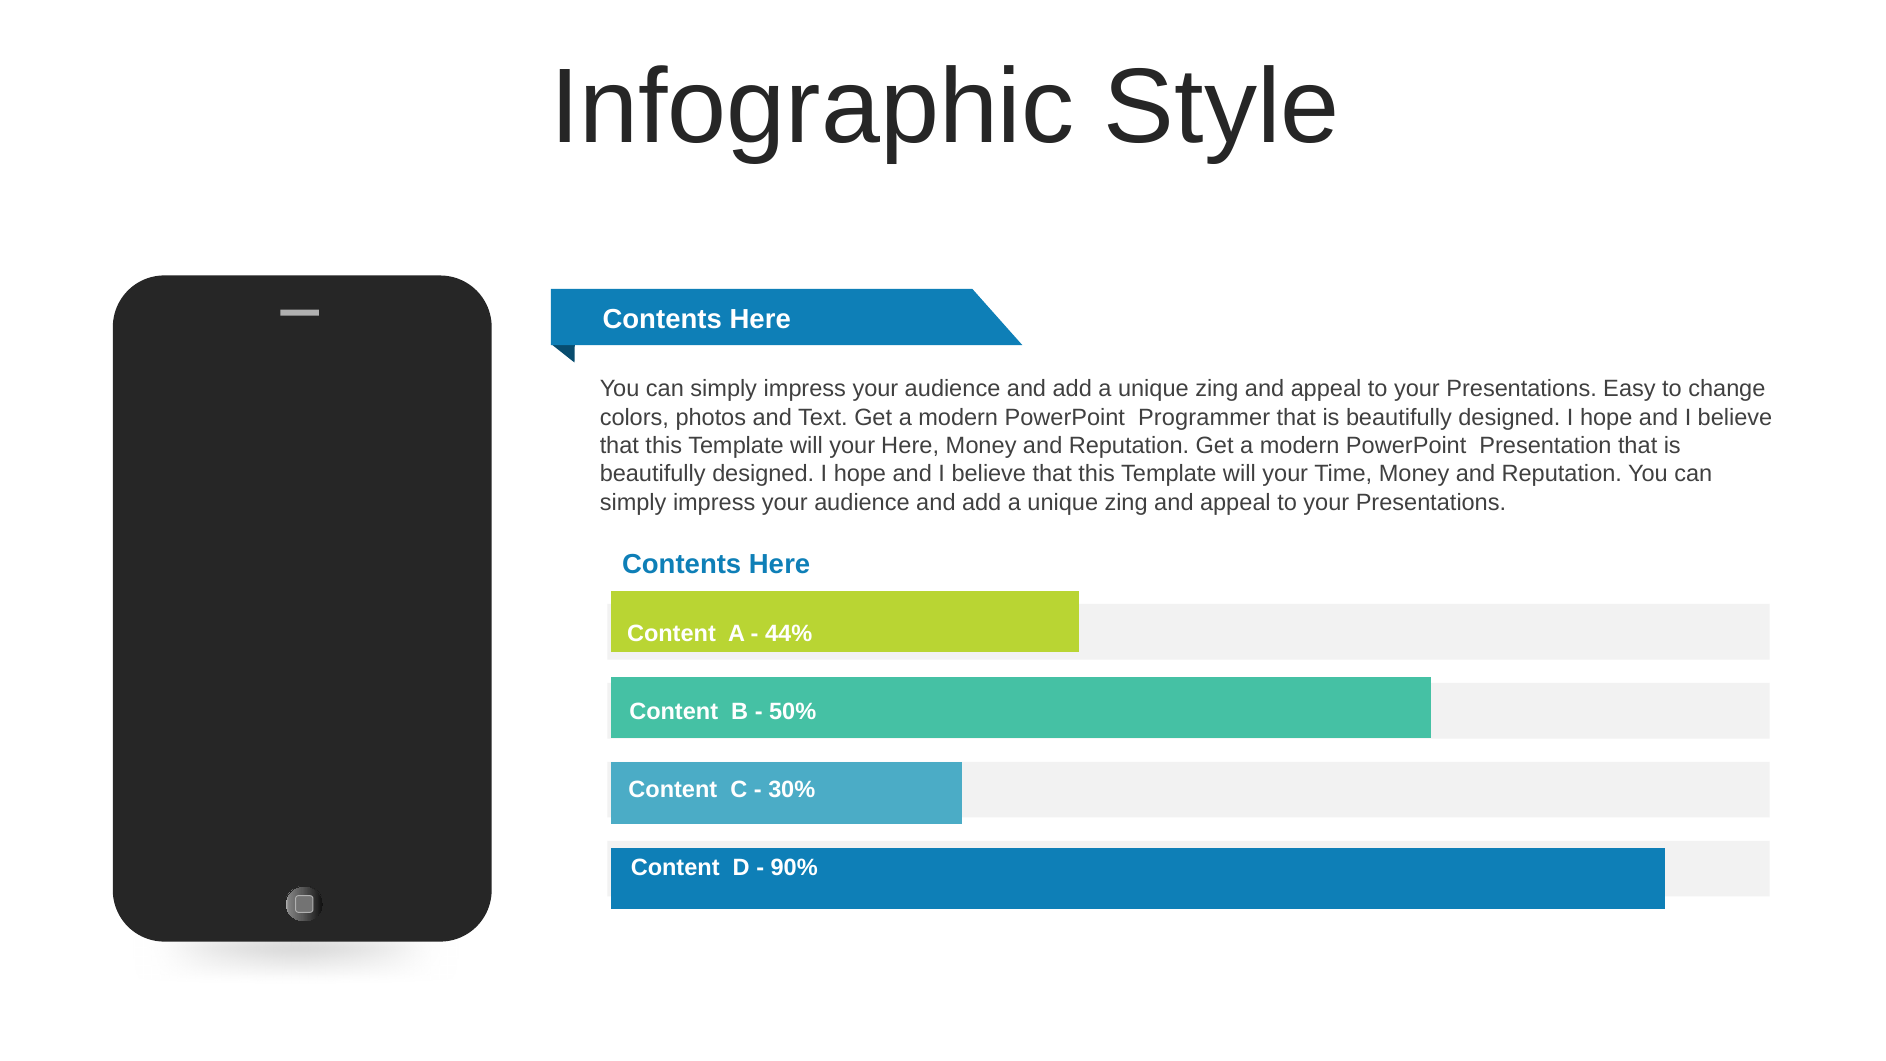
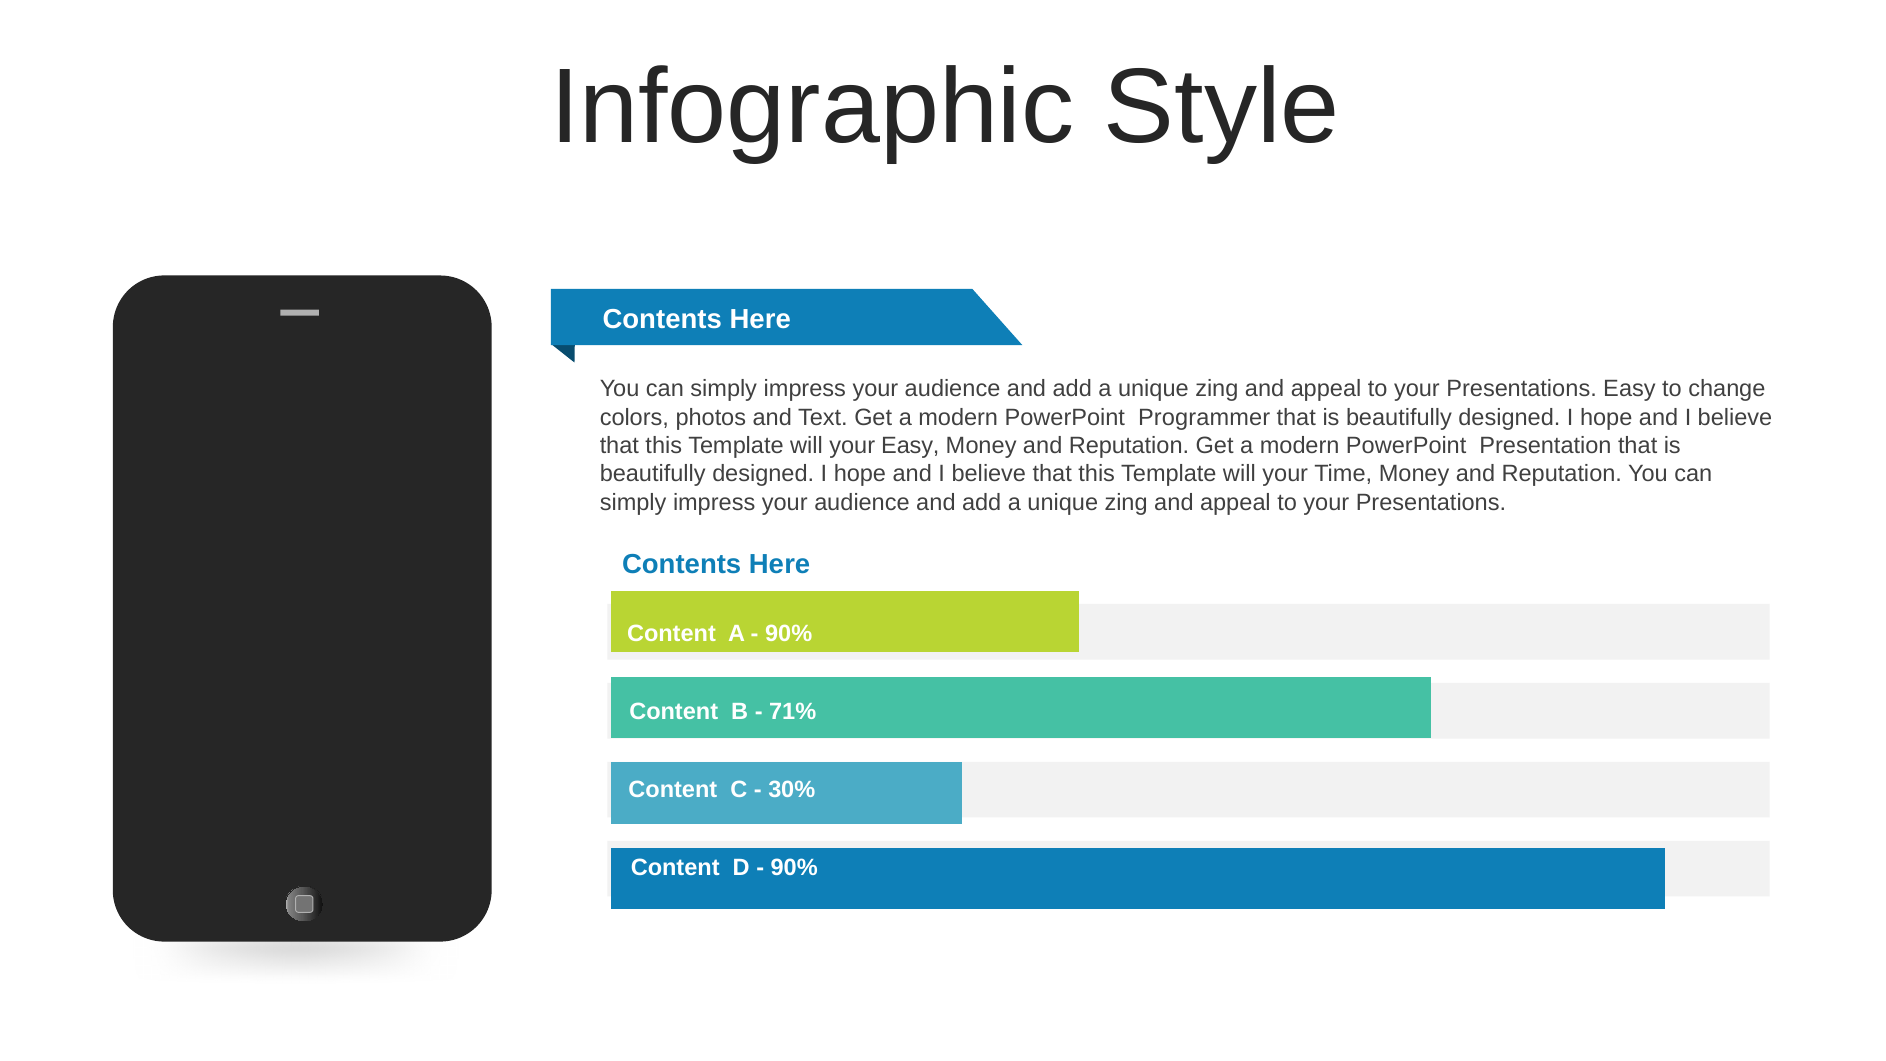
your Here: Here -> Easy
44% at (789, 633): 44% -> 90%
50%: 50% -> 71%
